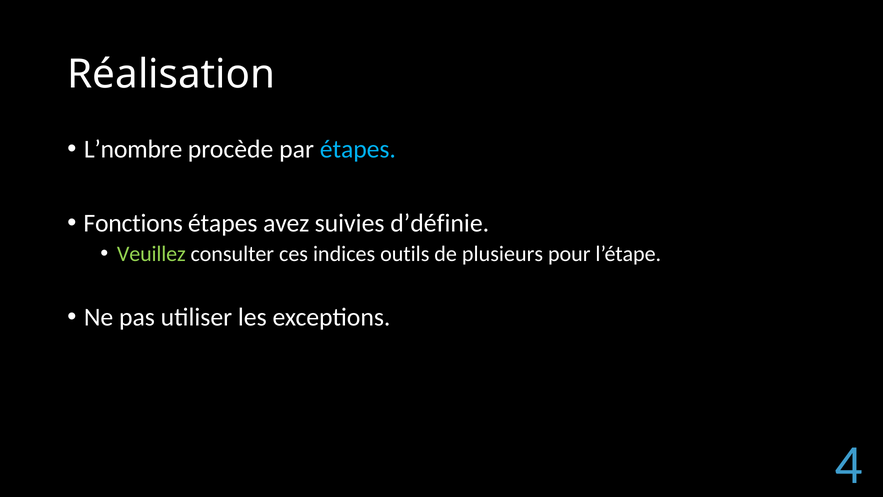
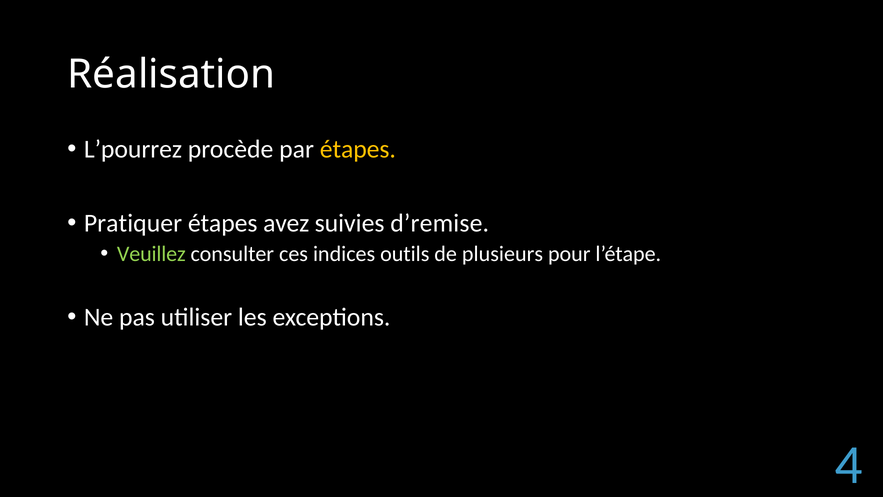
L’nombre: L’nombre -> L’pourrez
étapes at (358, 149) colour: light blue -> yellow
Fonctions: Fonctions -> Pratiquer
d’définie: d’définie -> d’remise
